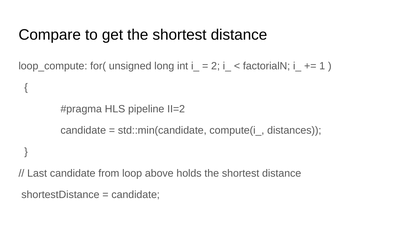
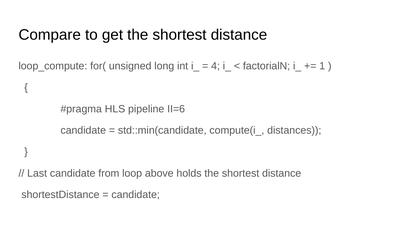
2: 2 -> 4
II=2: II=2 -> II=6
